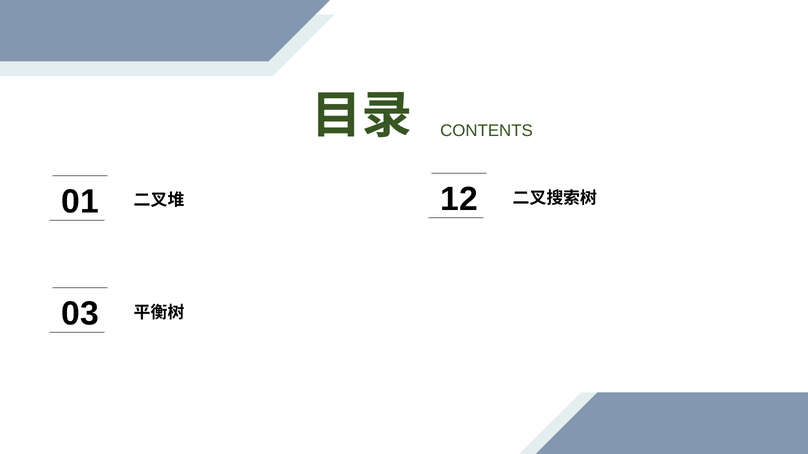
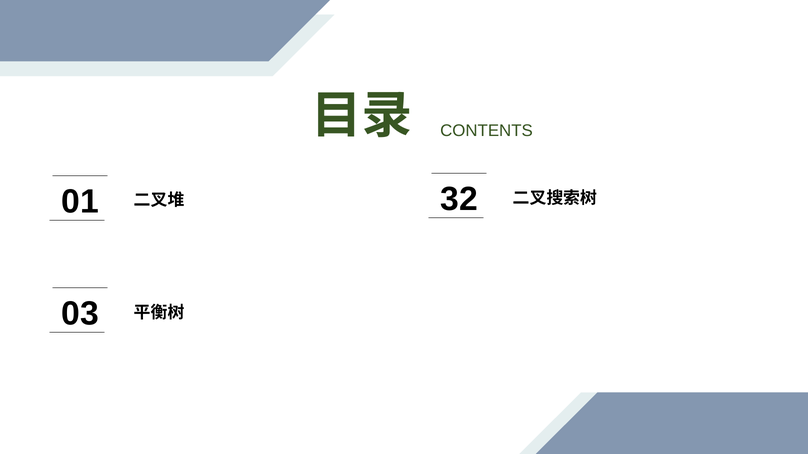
12: 12 -> 32
